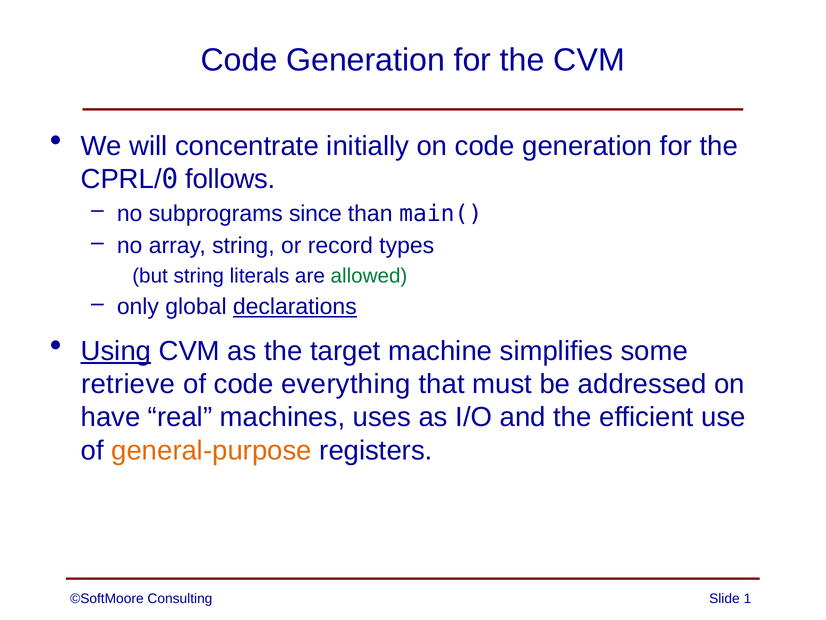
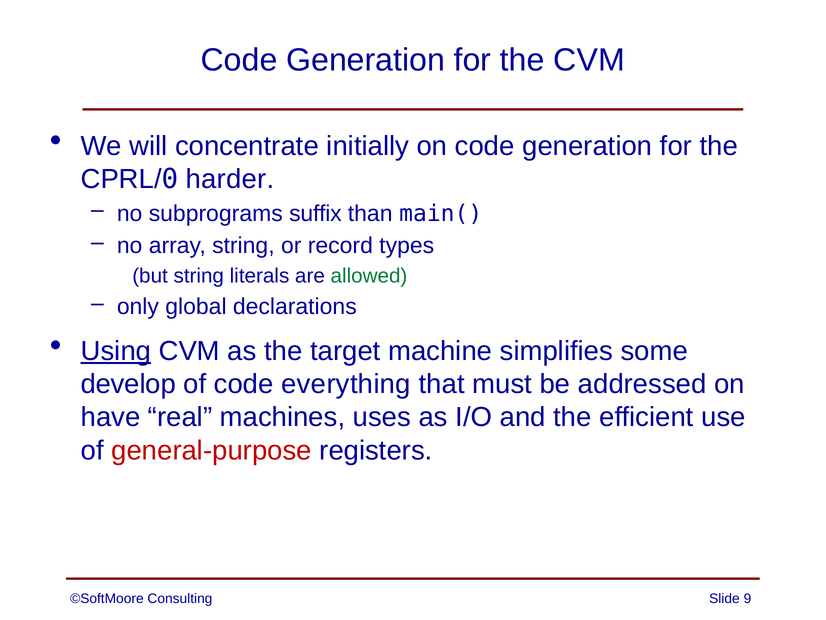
follows: follows -> harder
since: since -> suffix
declarations underline: present -> none
retrieve: retrieve -> develop
general-purpose colour: orange -> red
1: 1 -> 9
